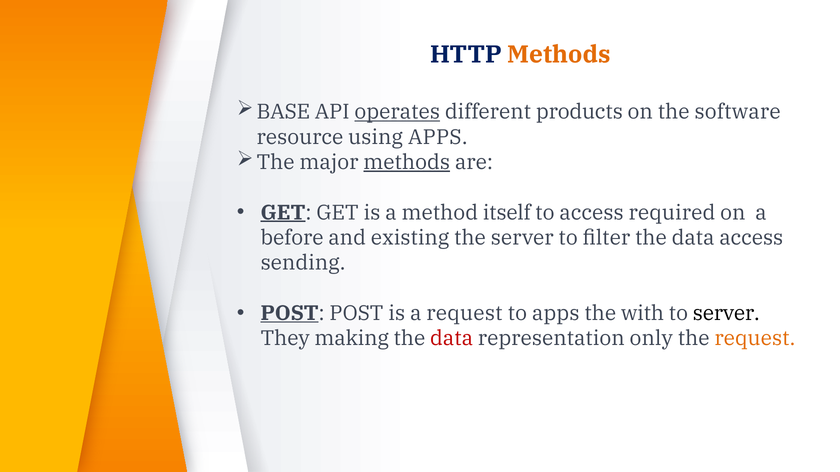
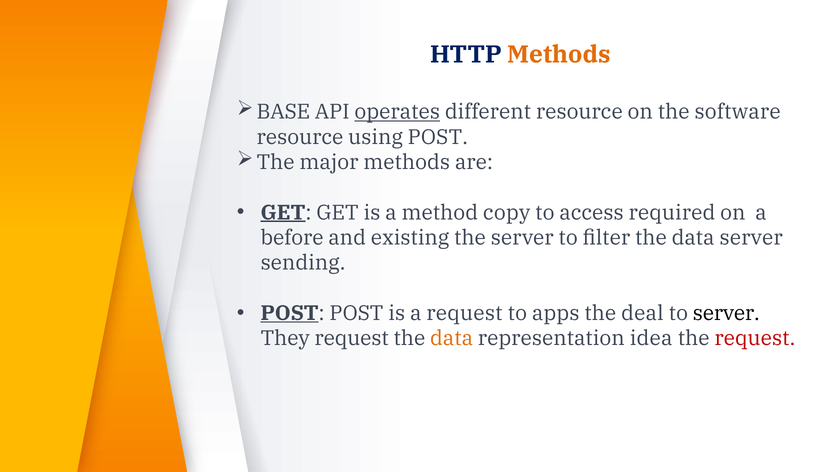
different products: products -> resource
using APPS: APPS -> POST
methods at (407, 162) underline: present -> none
itself: itself -> copy
data access: access -> server
with: with -> deal
They making: making -> request
data at (452, 339) colour: red -> orange
only: only -> idea
request at (755, 339) colour: orange -> red
